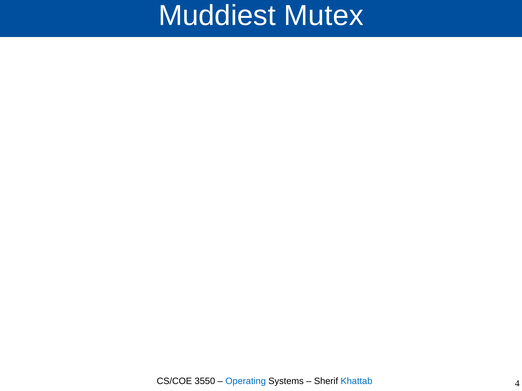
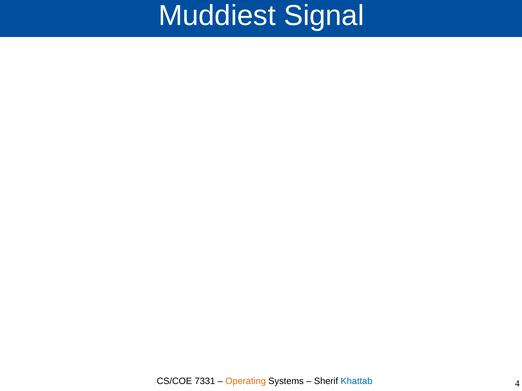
Mutex: Mutex -> Signal
3550: 3550 -> 7331
Operating colour: blue -> orange
